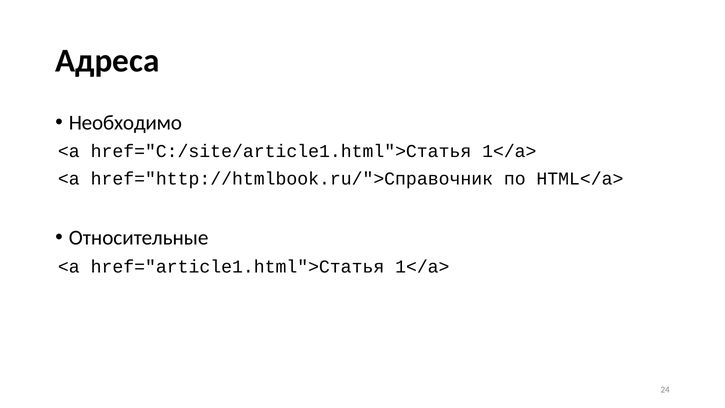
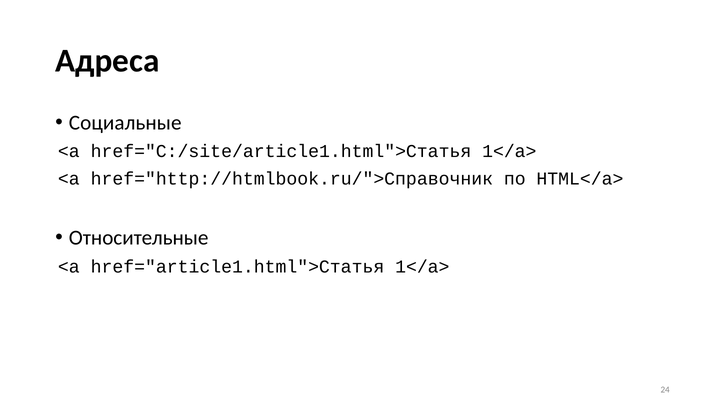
Необходимо: Необходимо -> Социальные
